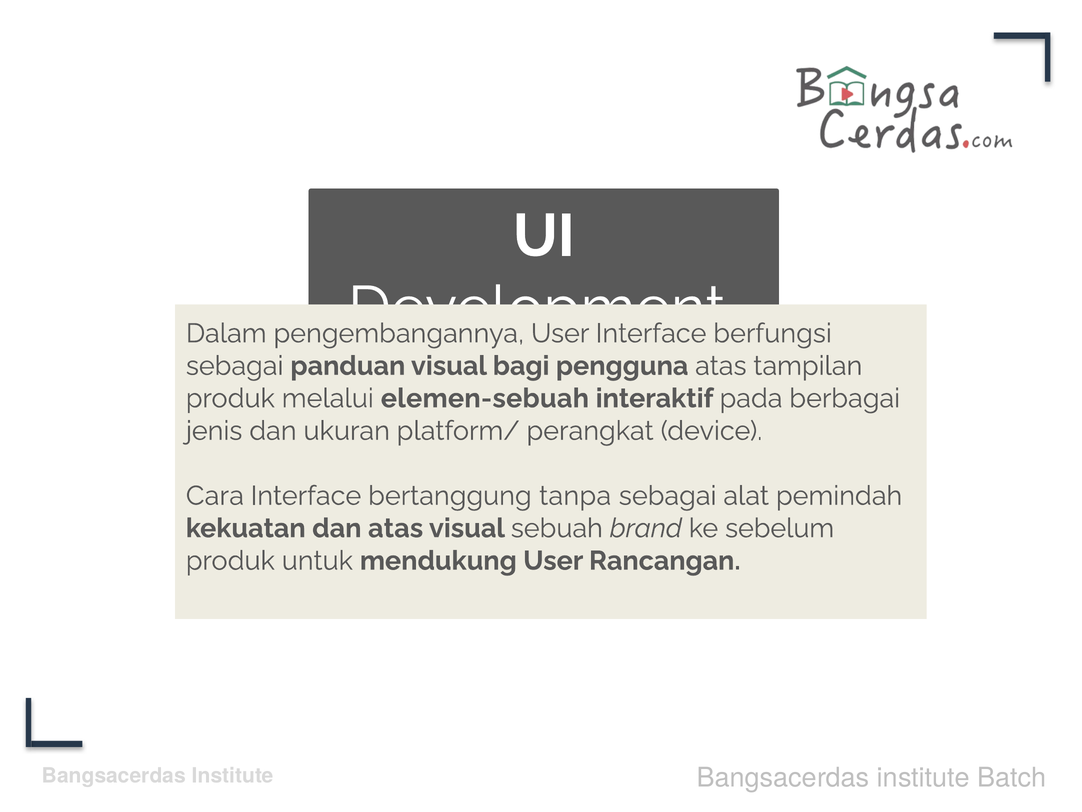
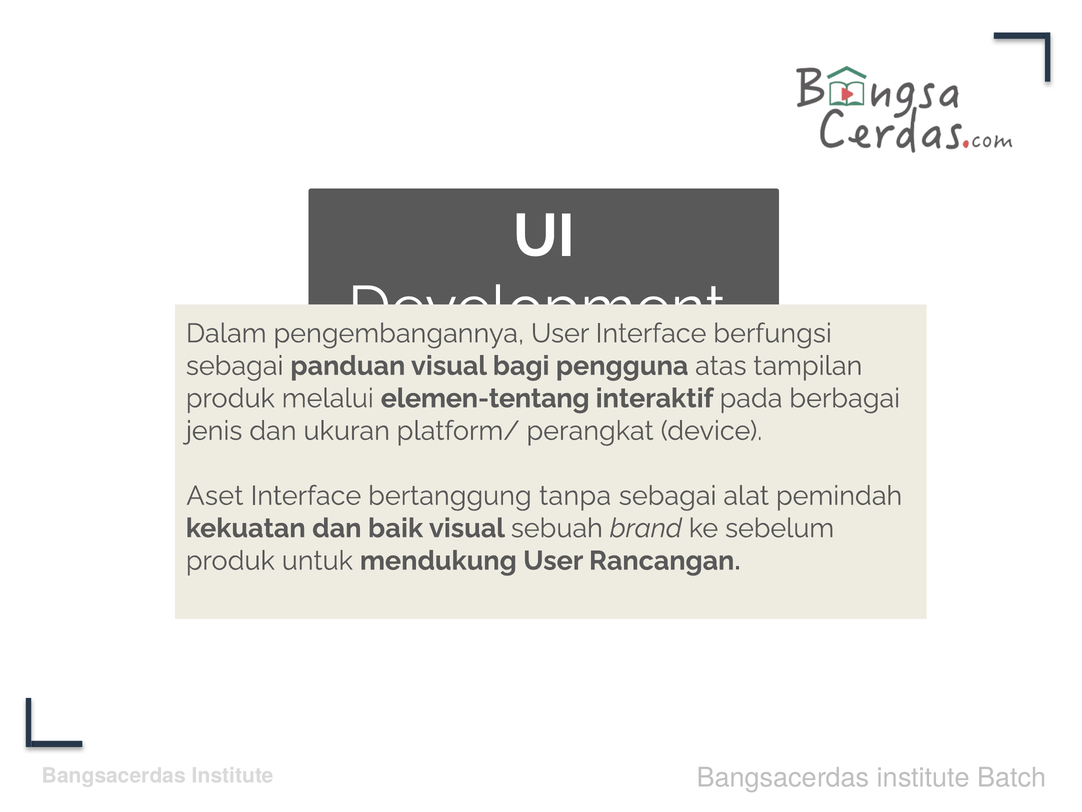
elemen-sebuah: elemen-sebuah -> elemen-tentang
Cara: Cara -> Aset
dan atas: atas -> baik
